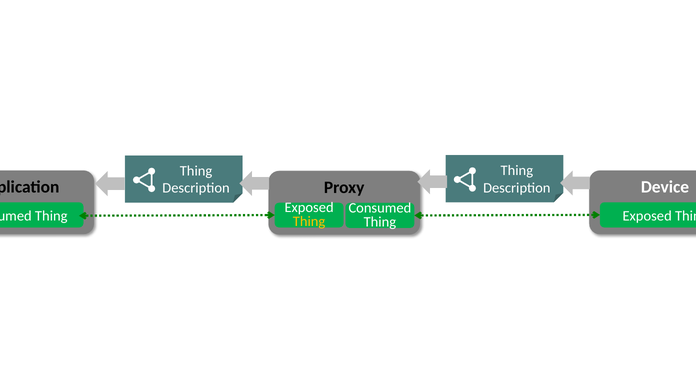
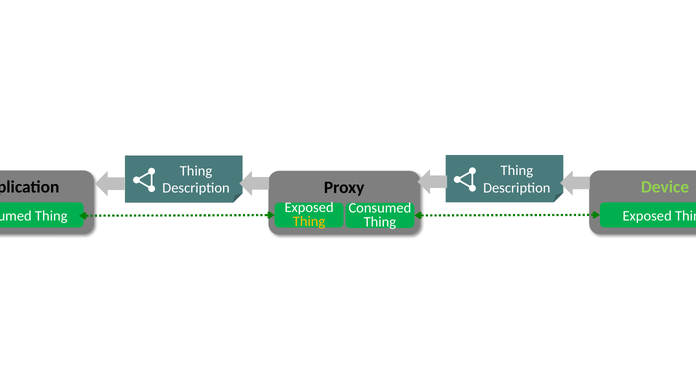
Device colour: white -> light green
